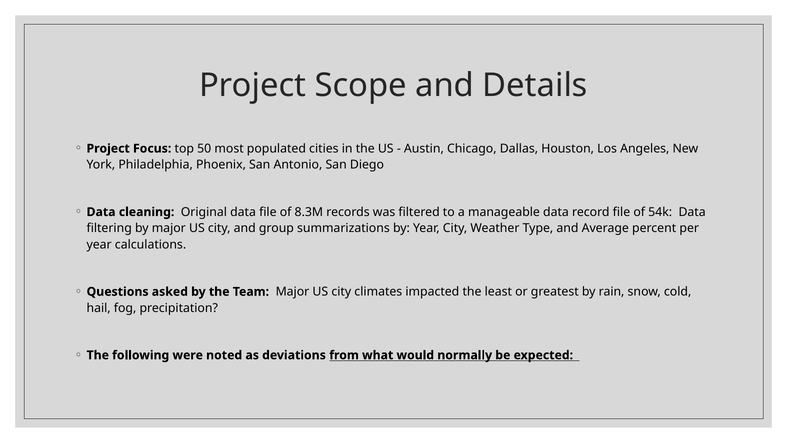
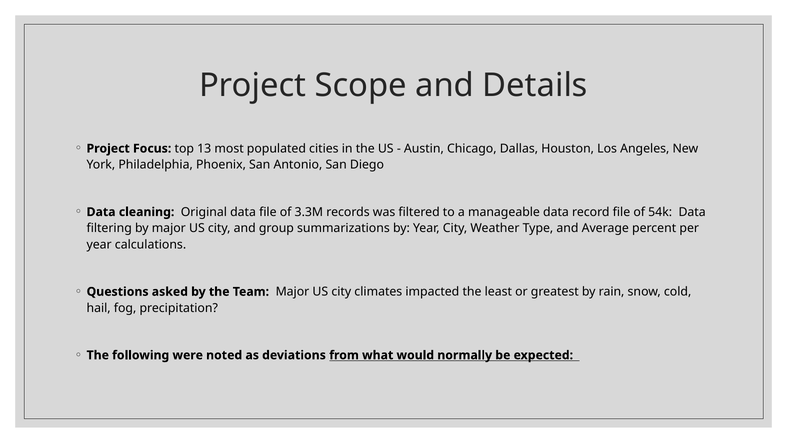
50: 50 -> 13
8.3M: 8.3M -> 3.3M
